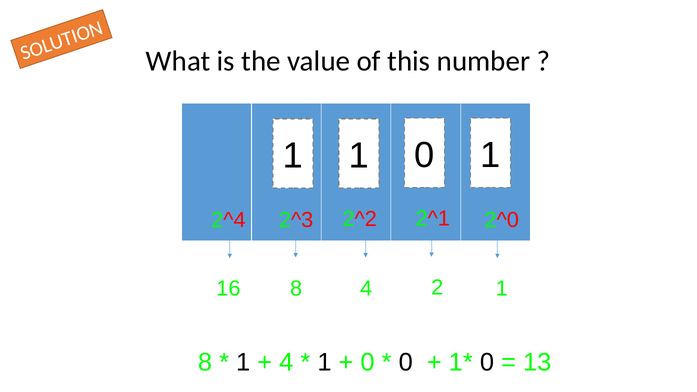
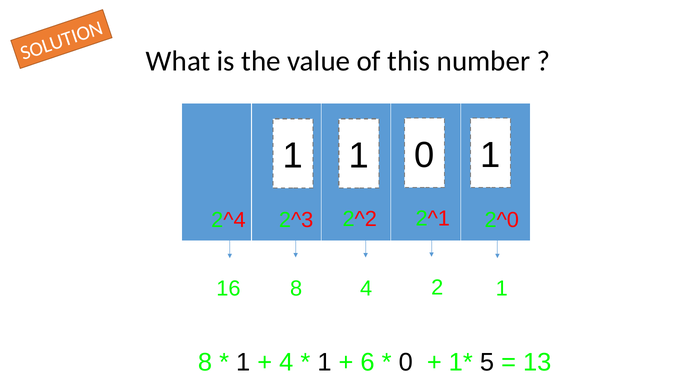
0 at (367, 363): 0 -> 6
0 at (487, 363): 0 -> 5
